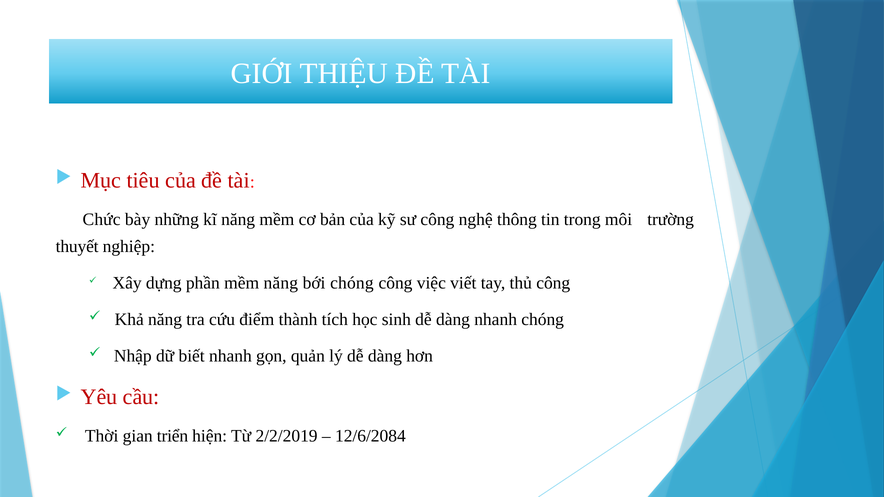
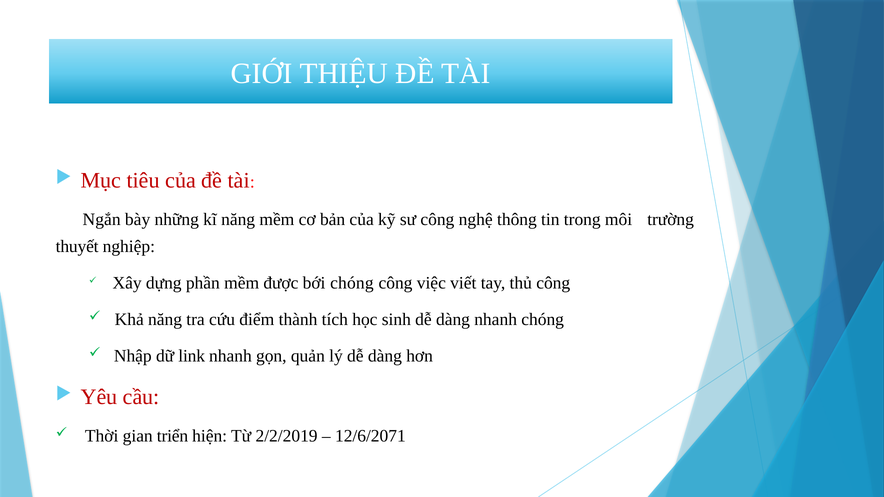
Chức: Chức -> Ngắn
mềm năng: năng -> được
biết: biết -> link
12/6/2084: 12/6/2084 -> 12/6/2071
